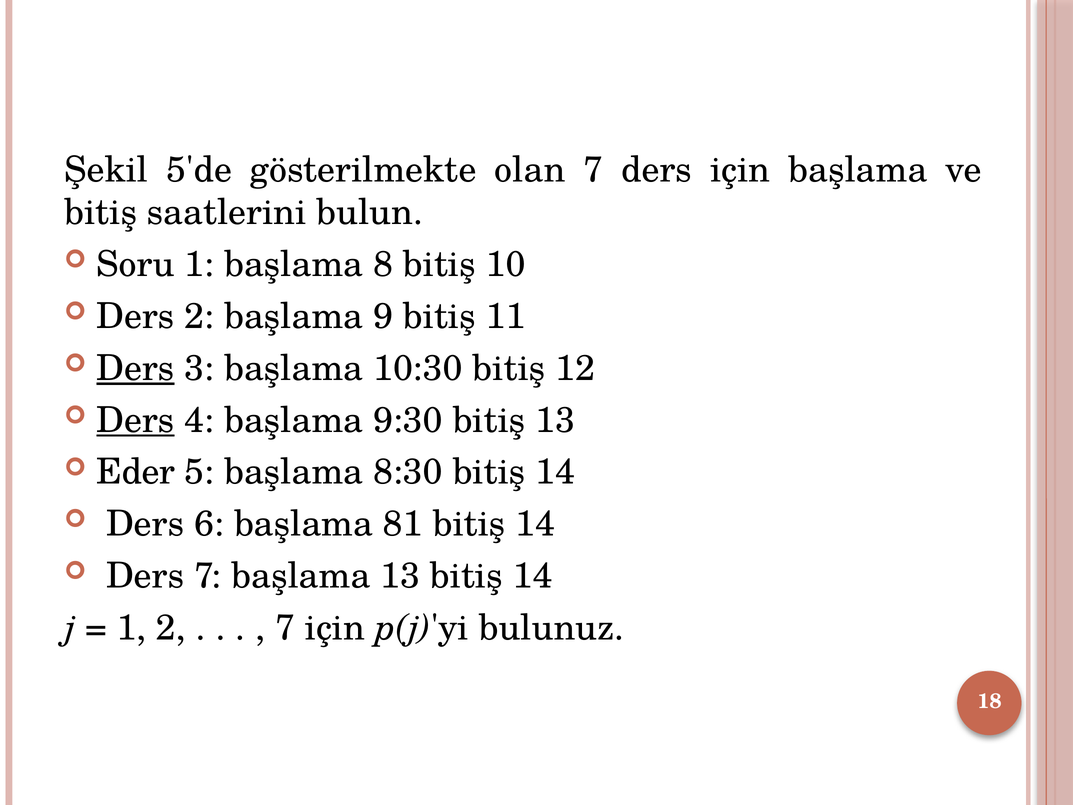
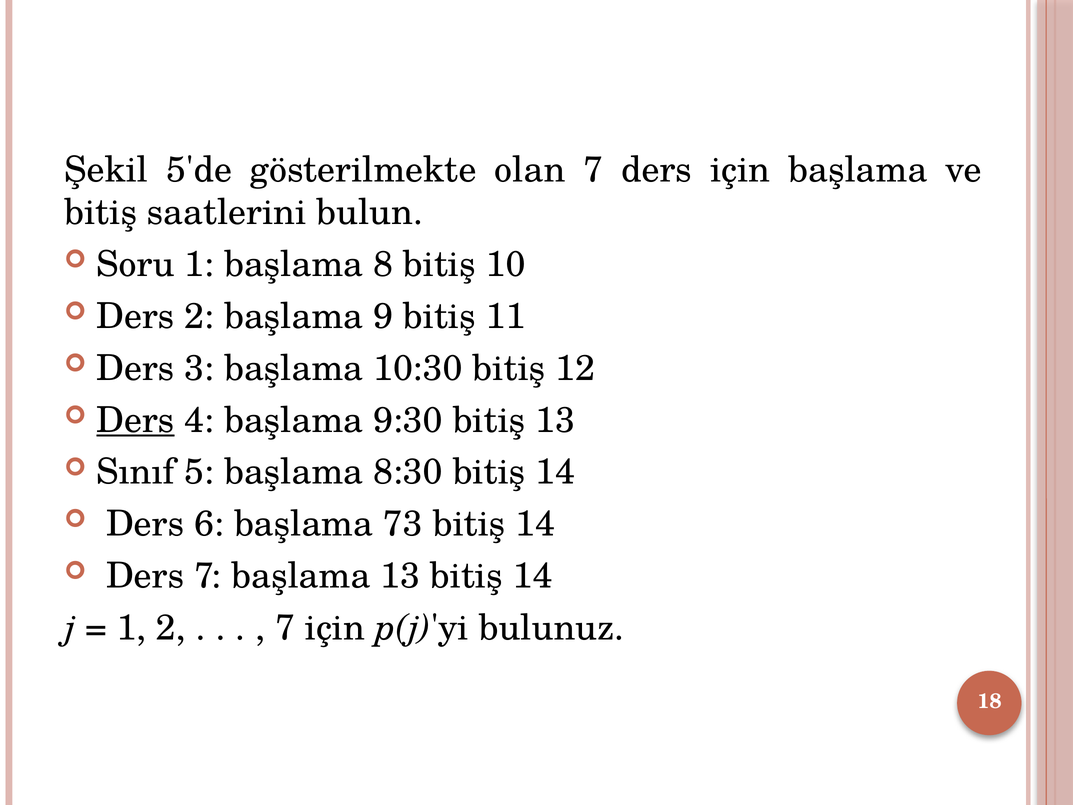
Ders at (135, 368) underline: present -> none
Eder: Eder -> Sınıf
81: 81 -> 73
